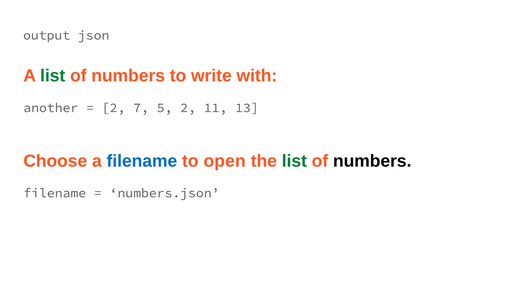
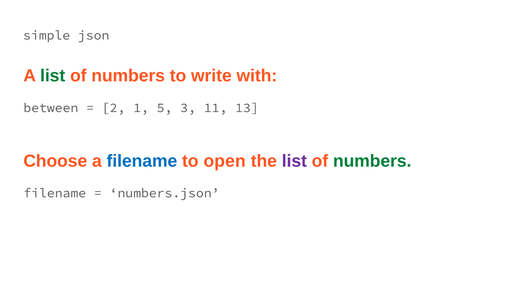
output: output -> simple
another: another -> between
7: 7 -> 1
5 2: 2 -> 3
list at (294, 161) colour: green -> purple
numbers at (372, 161) colour: black -> green
